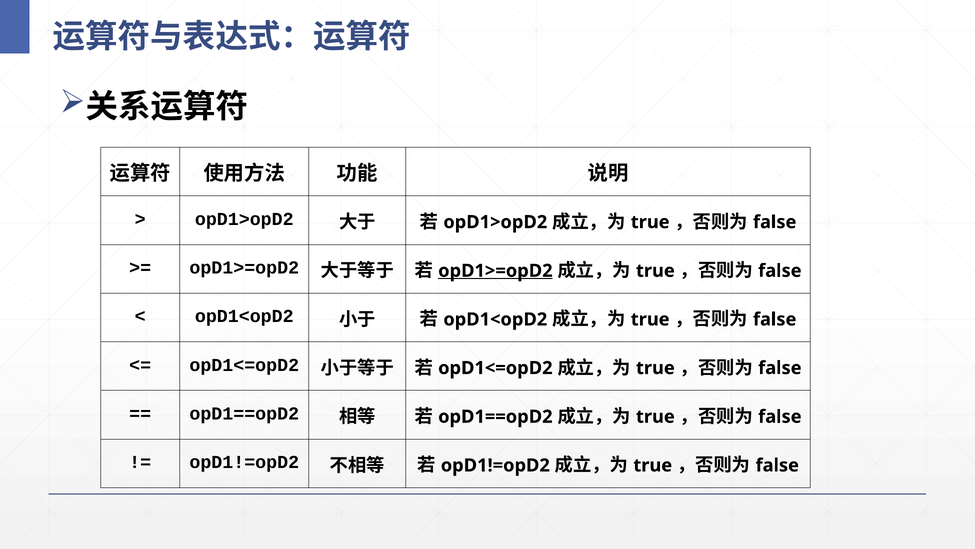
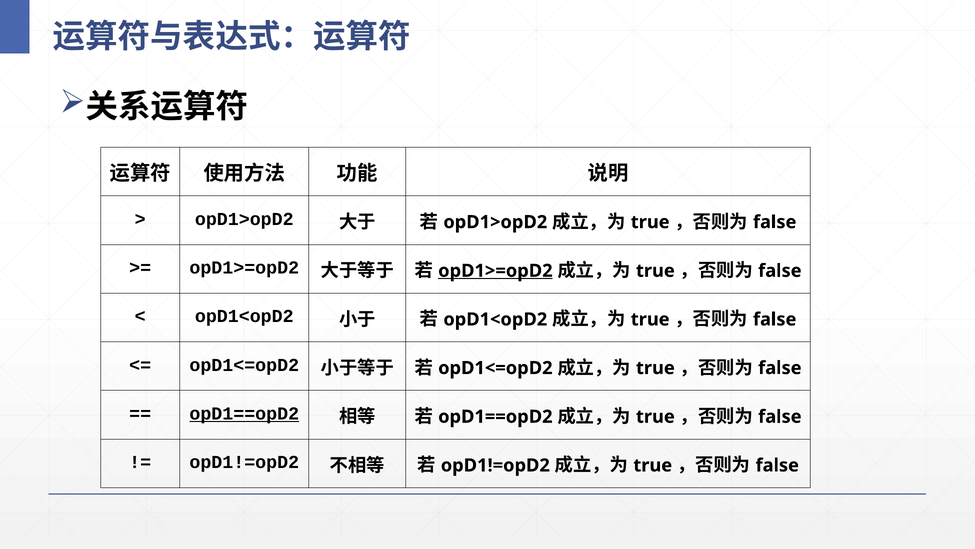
opD1==opD2 at (244, 413) underline: none -> present
